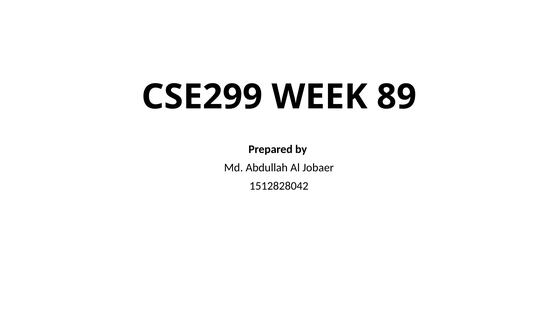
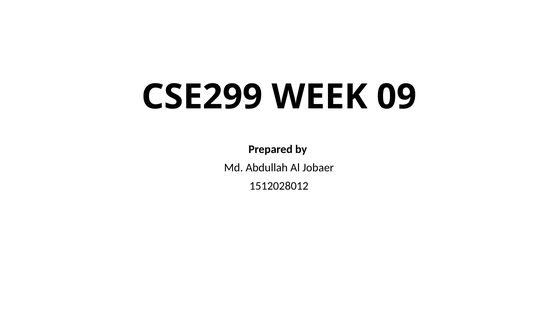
89: 89 -> 09
1512828042: 1512828042 -> 1512028012
